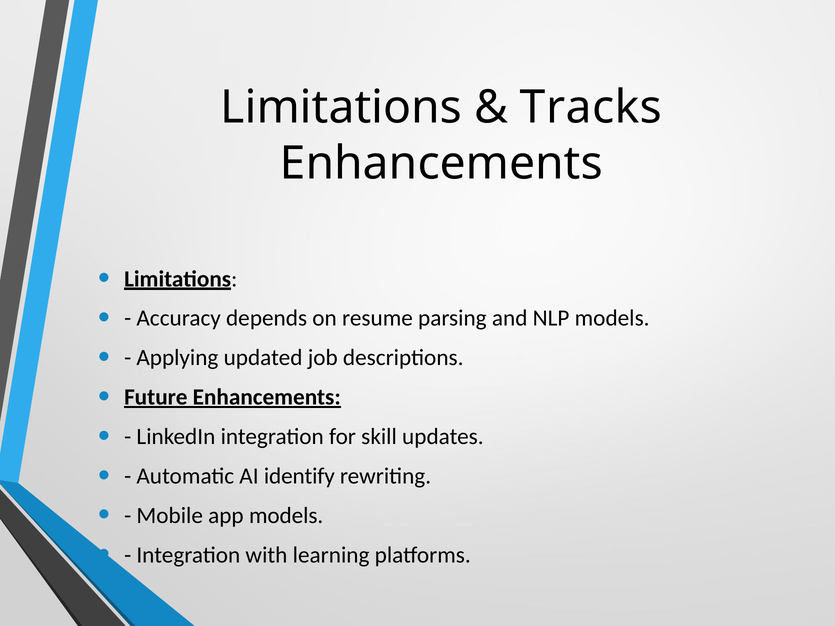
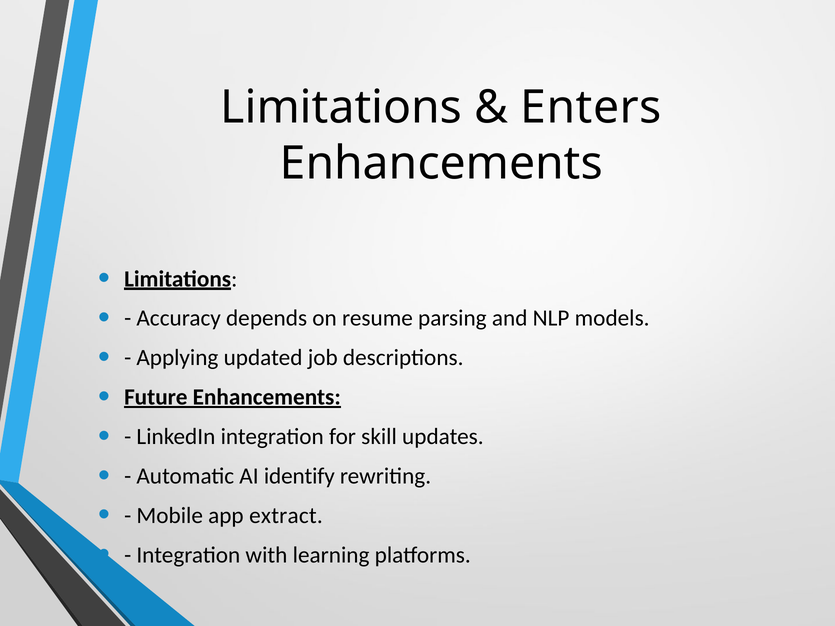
Tracks: Tracks -> Enters
app models: models -> extract
